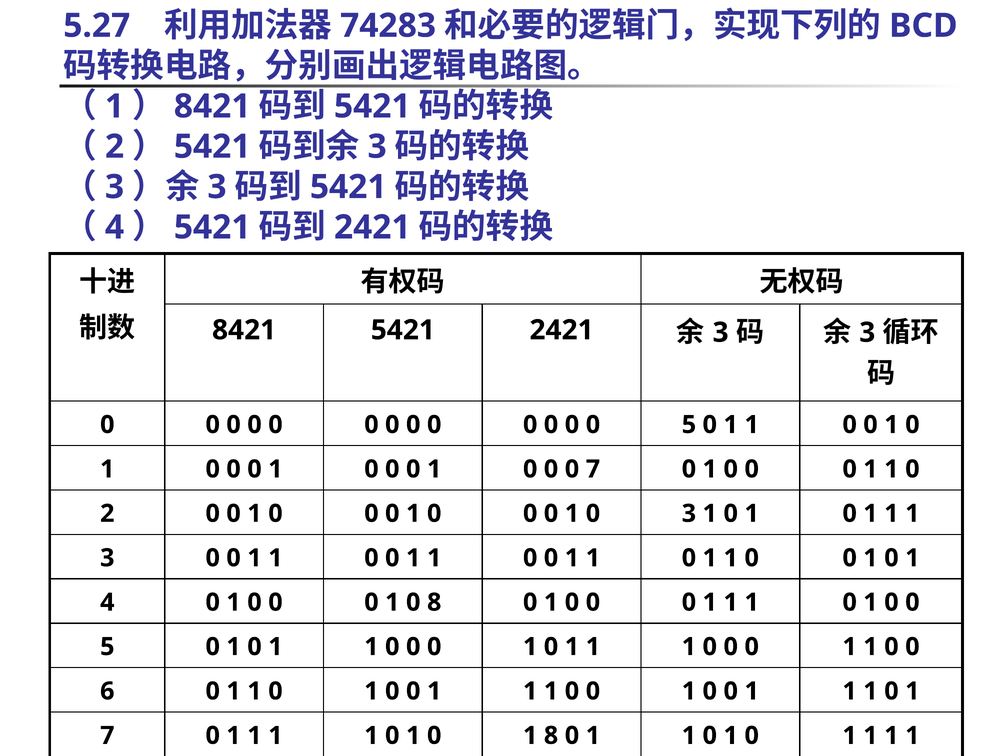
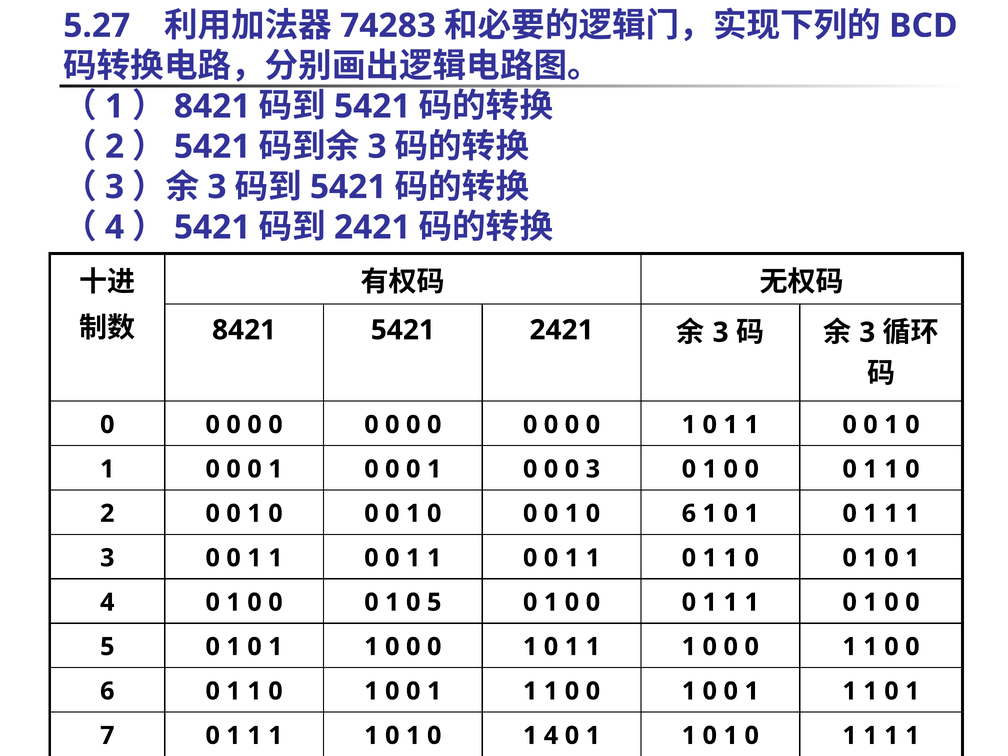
5 at (689, 425): 5 -> 1
0 7: 7 -> 3
1 0 3: 3 -> 6
1 0 8: 8 -> 5
8 at (551, 736): 8 -> 4
